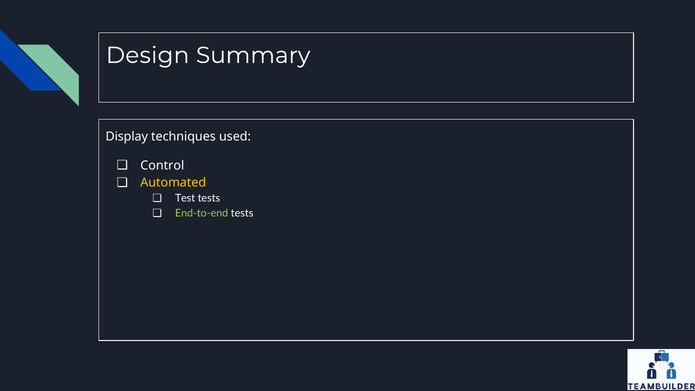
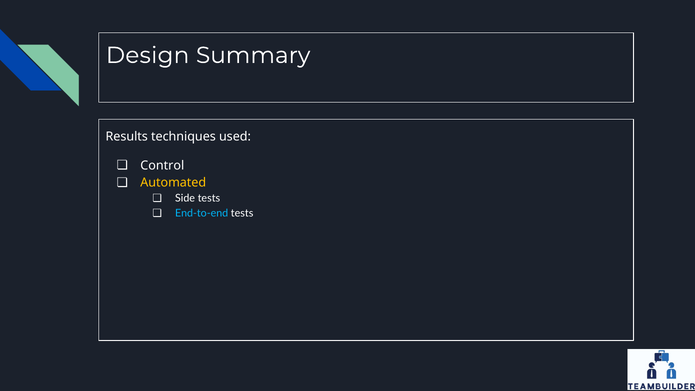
Display: Display -> Results
Test: Test -> Side
End-to-end colour: light green -> light blue
